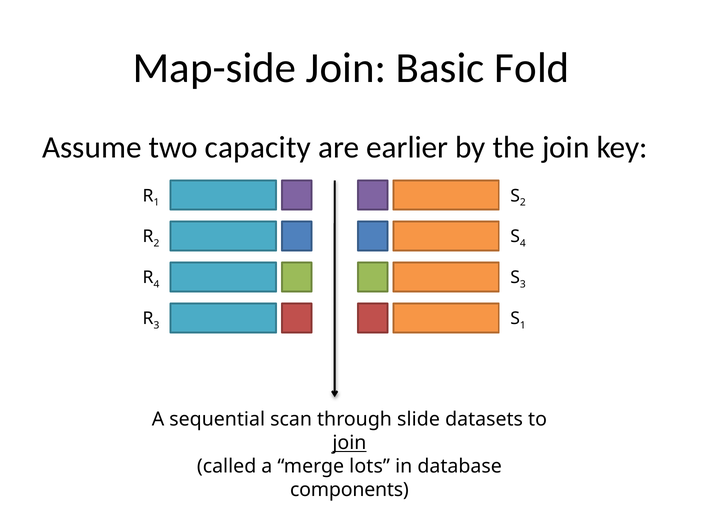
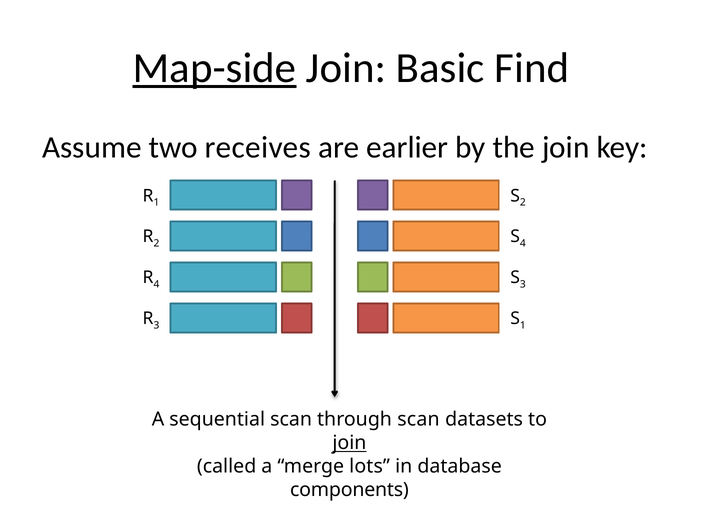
Map-side underline: none -> present
Fold: Fold -> Find
capacity: capacity -> receives
through slide: slide -> scan
